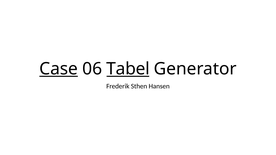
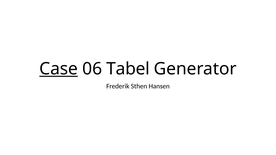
Tabel underline: present -> none
